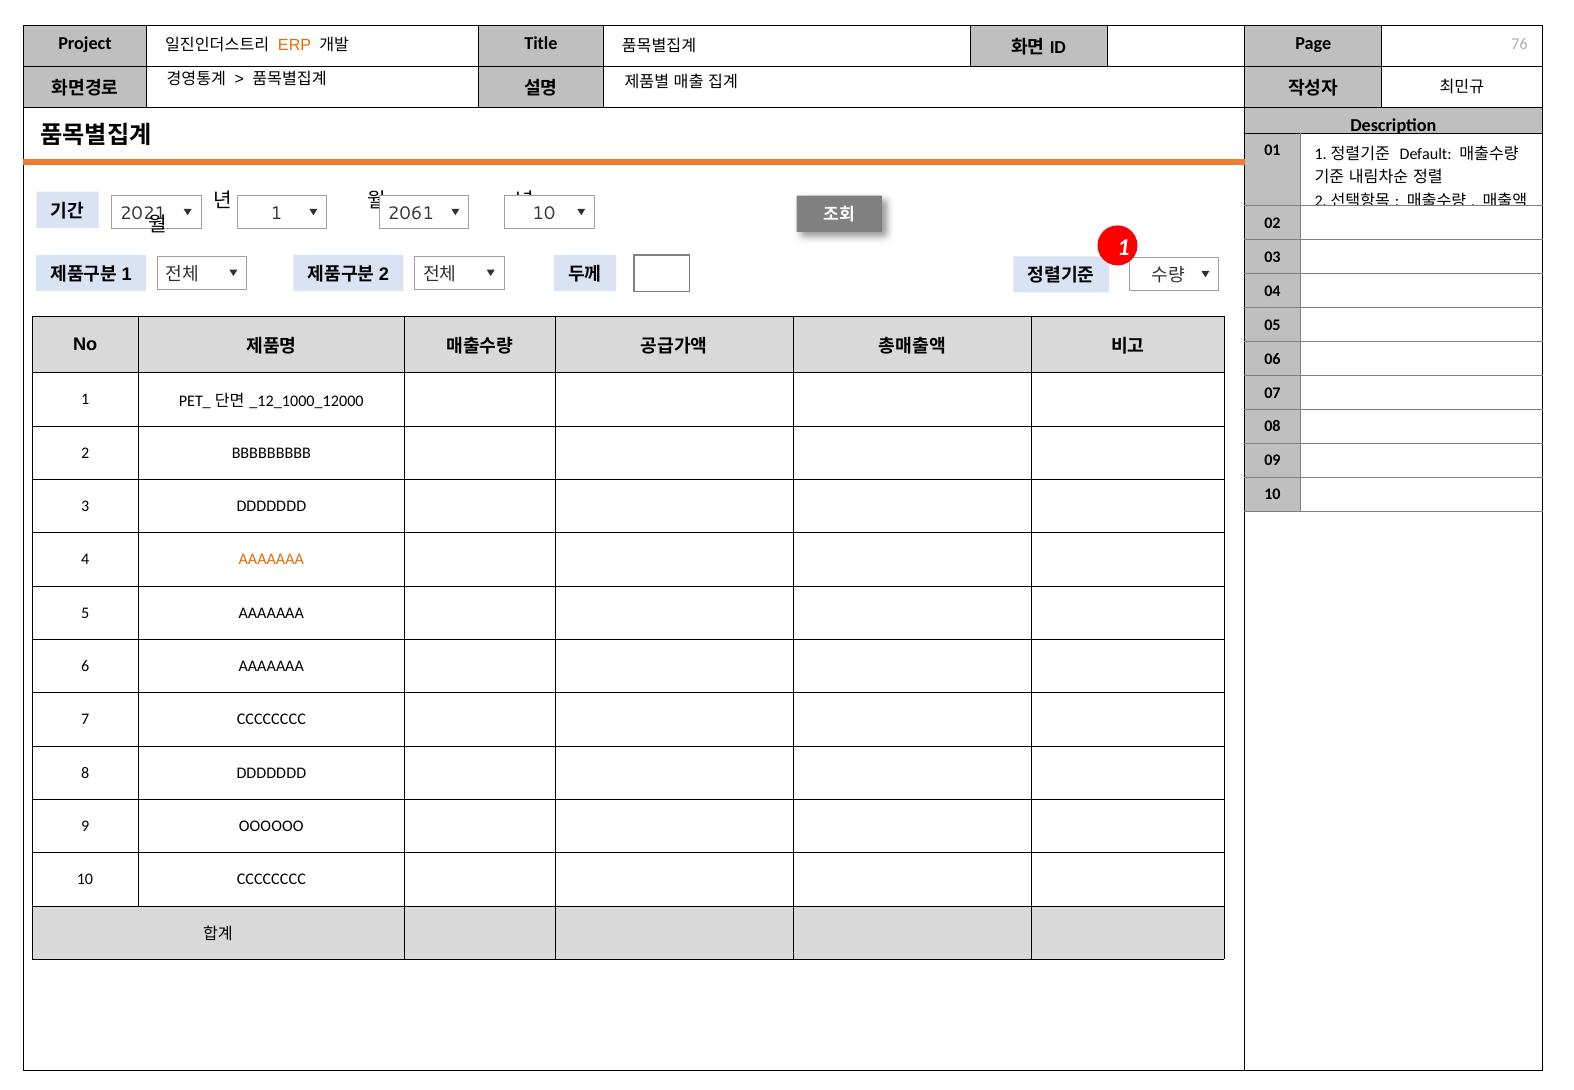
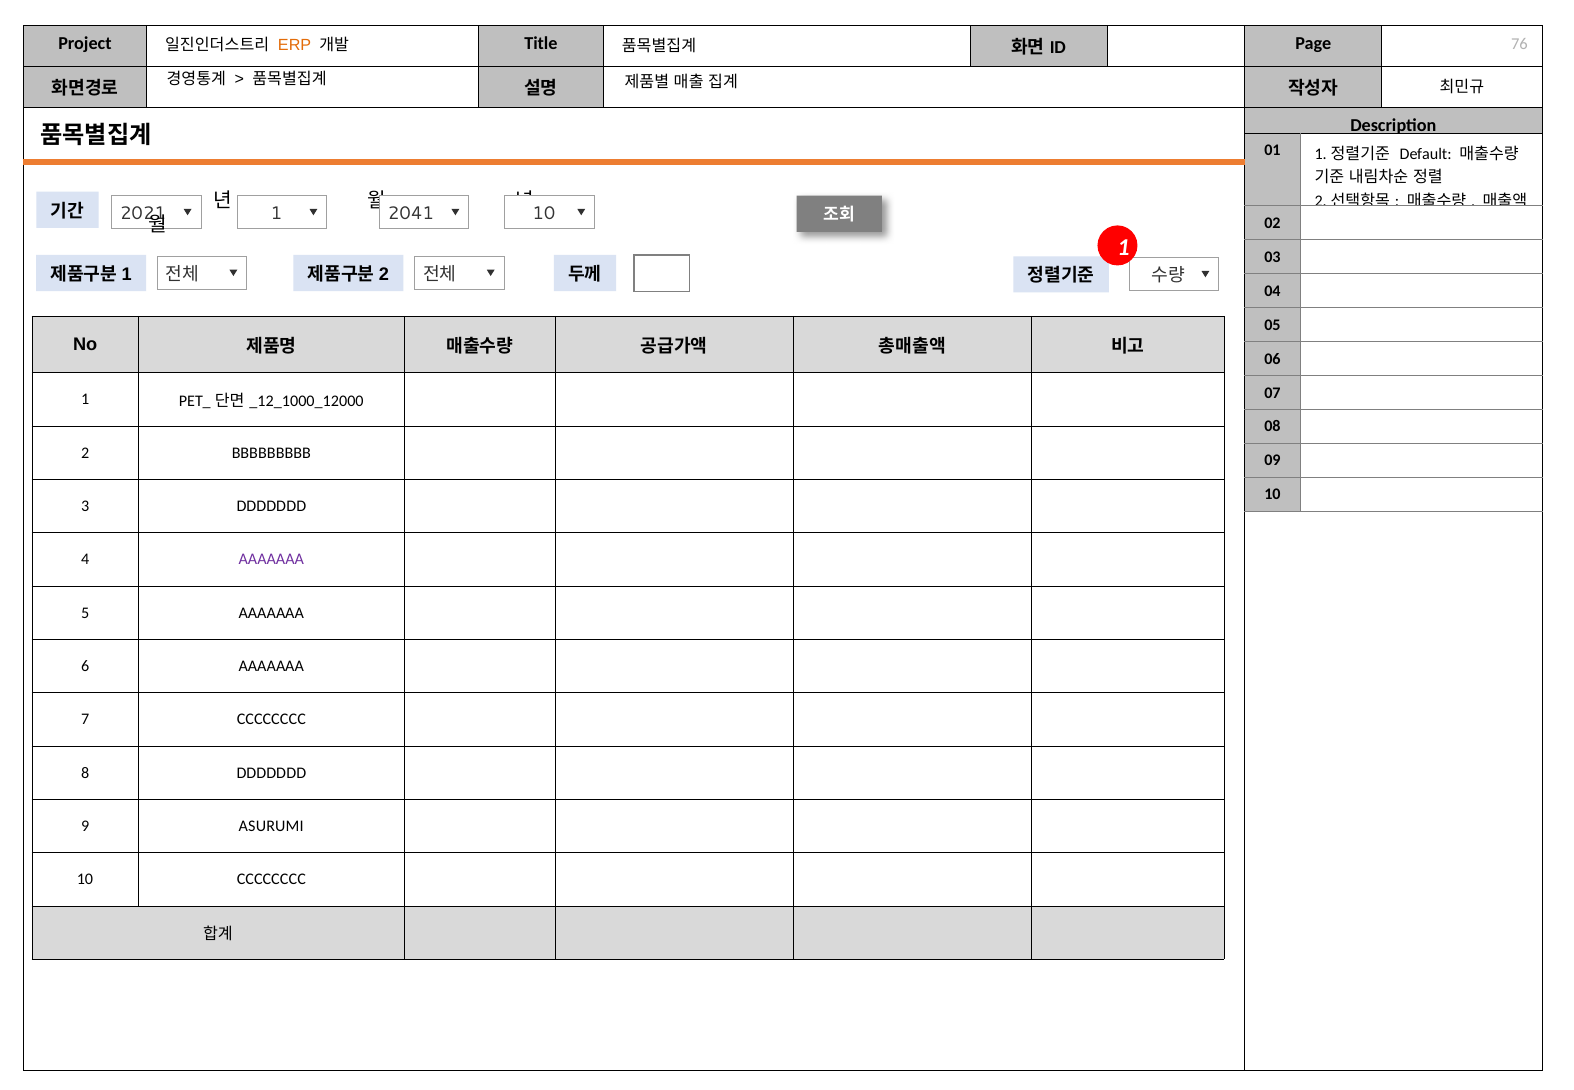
2061: 2061 -> 2041
AAAAAAA at (271, 559) colour: orange -> purple
OOOOOO: OOOOOO -> ASURUMI
